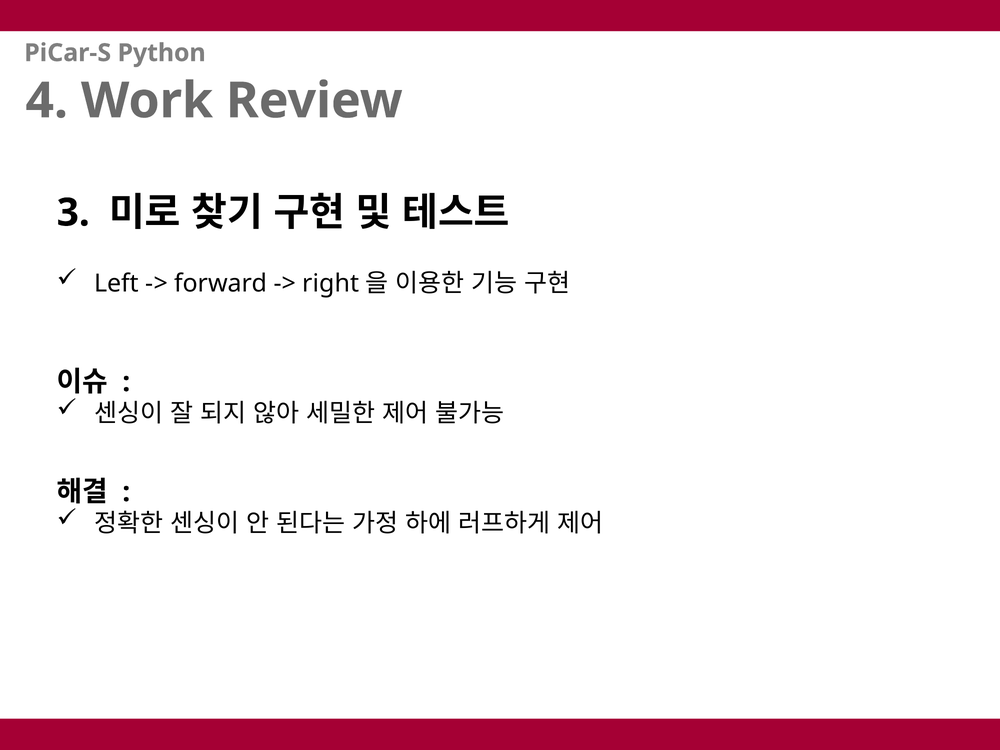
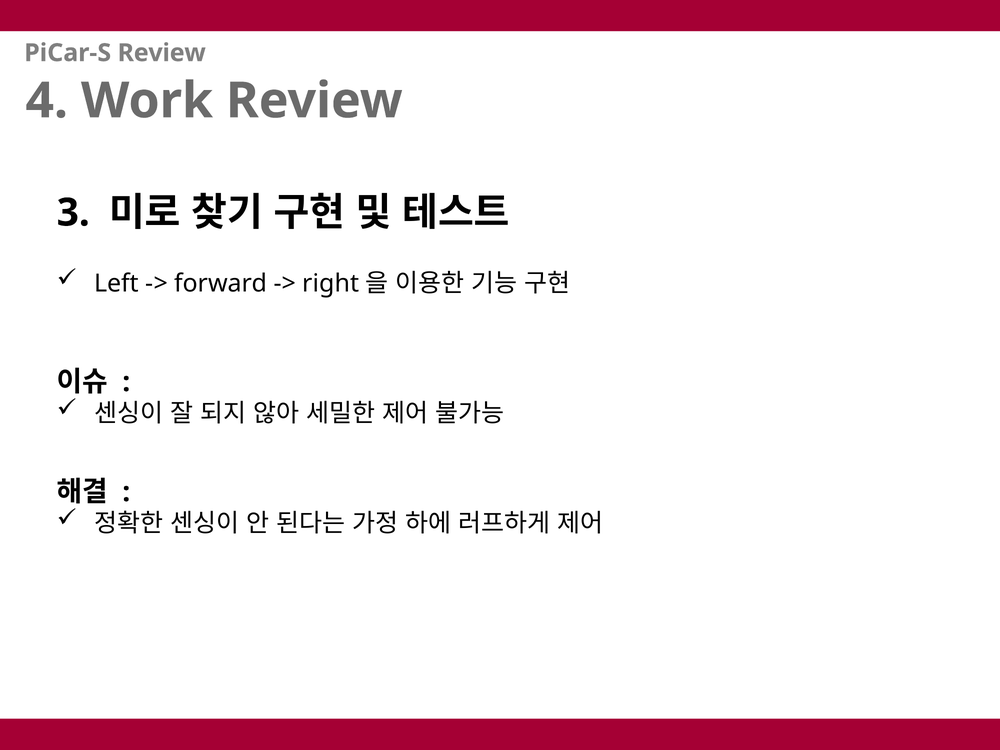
PiCar-S Python: Python -> Review
